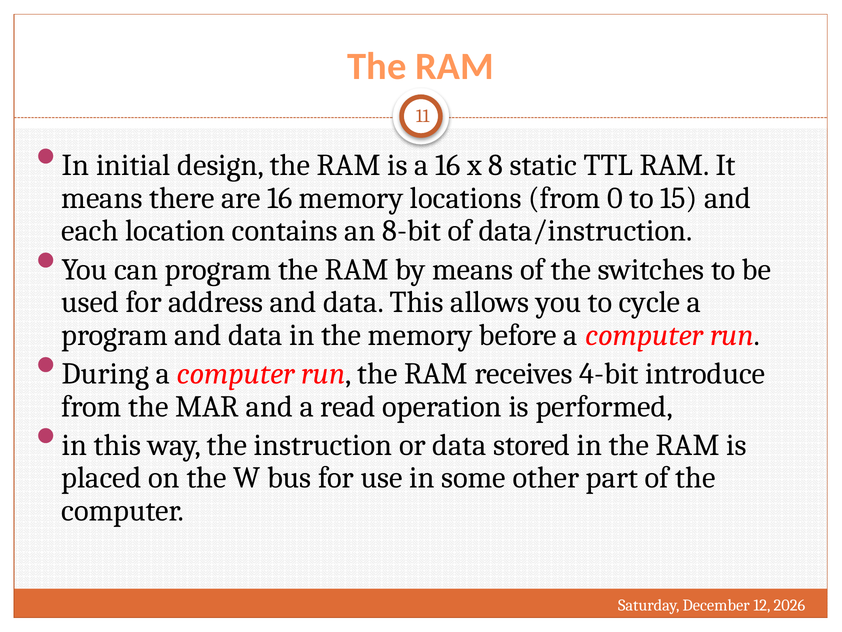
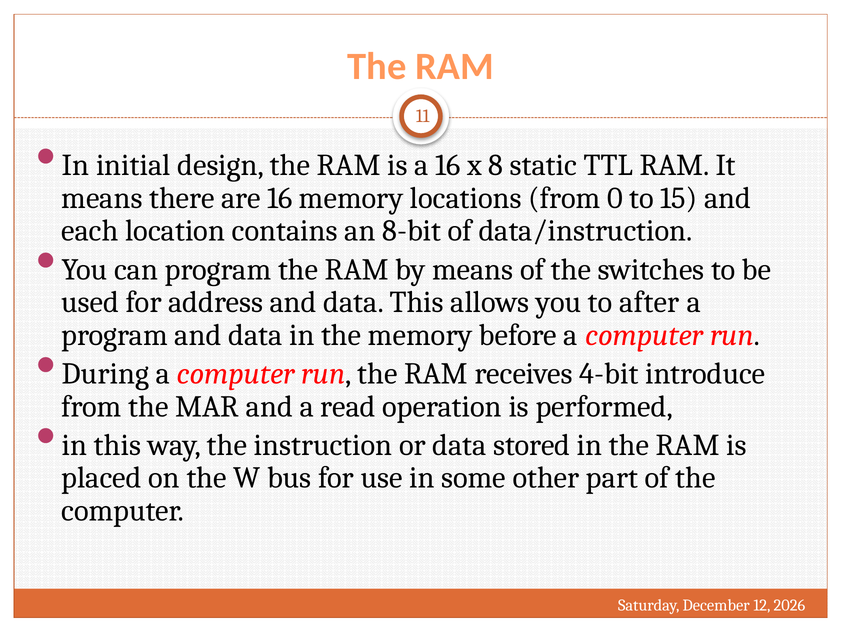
cycle: cycle -> after
